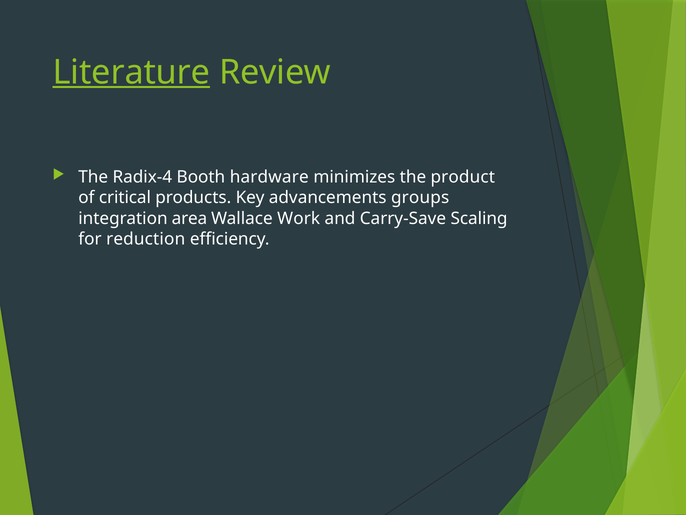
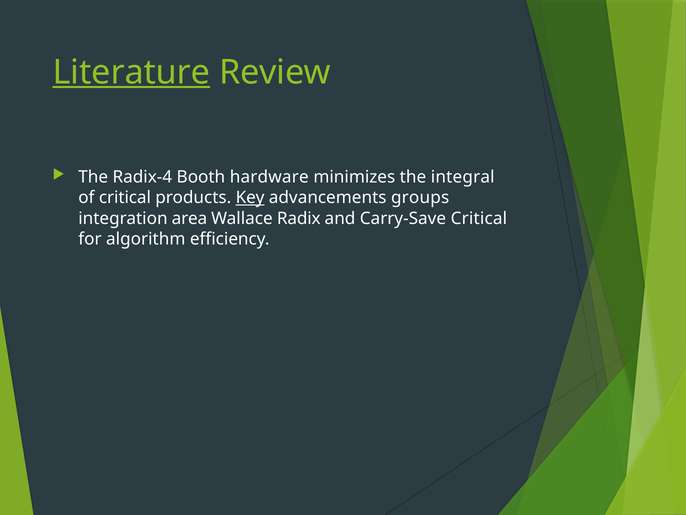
product: product -> integral
Key underline: none -> present
Work: Work -> Radix
Carry-Save Scaling: Scaling -> Critical
reduction: reduction -> algorithm
